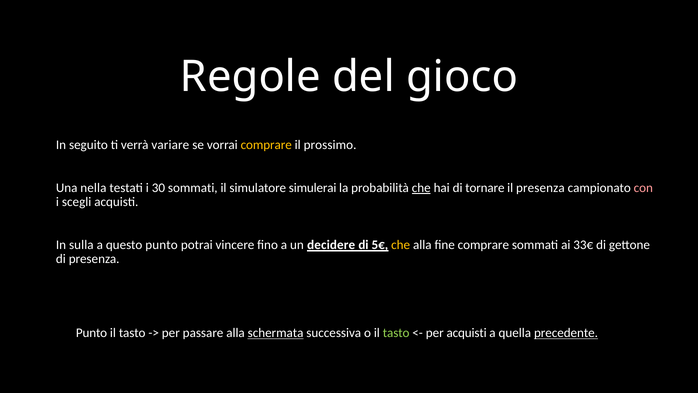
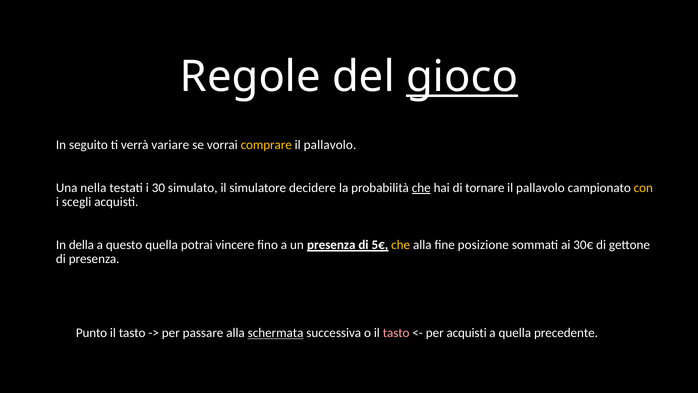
gioco underline: none -> present
prossimo at (330, 145): prossimo -> pallavolo
30 sommati: sommati -> simulato
simulerai: simulerai -> decidere
presenza at (540, 188): presenza -> pallavolo
con colour: pink -> yellow
sulla: sulla -> della
questo punto: punto -> quella
un decidere: decidere -> presenza
fine comprare: comprare -> posizione
33€: 33€ -> 30€
tasto at (396, 333) colour: light green -> pink
precedente underline: present -> none
